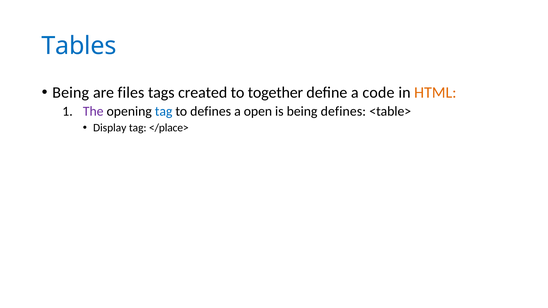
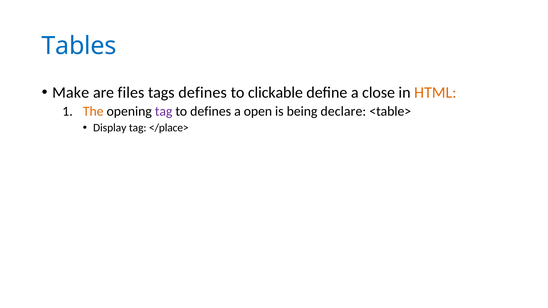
Being at (71, 93): Being -> Make
tags created: created -> defines
together: together -> clickable
code: code -> close
The colour: purple -> orange
tag at (164, 112) colour: blue -> purple
being defines: defines -> declare
